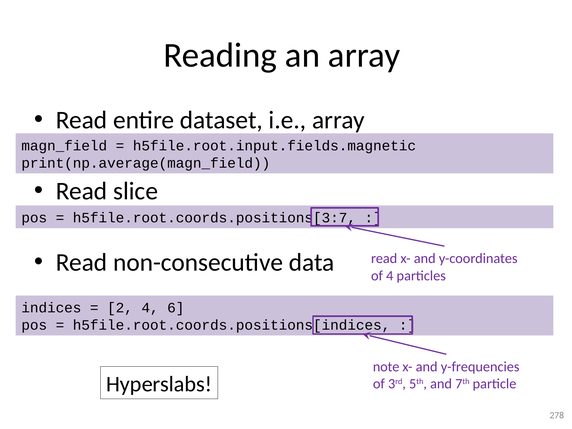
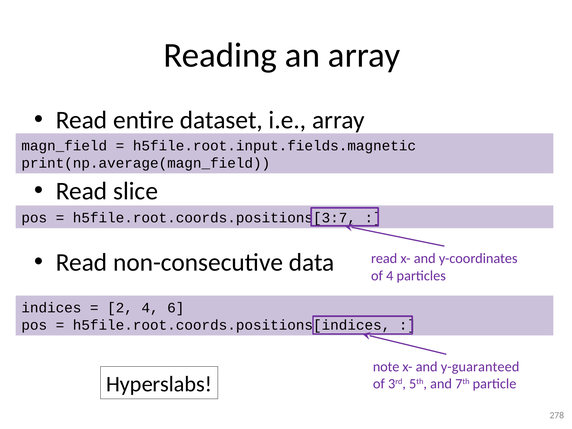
y-frequencies: y-frequencies -> y-guaranteed
